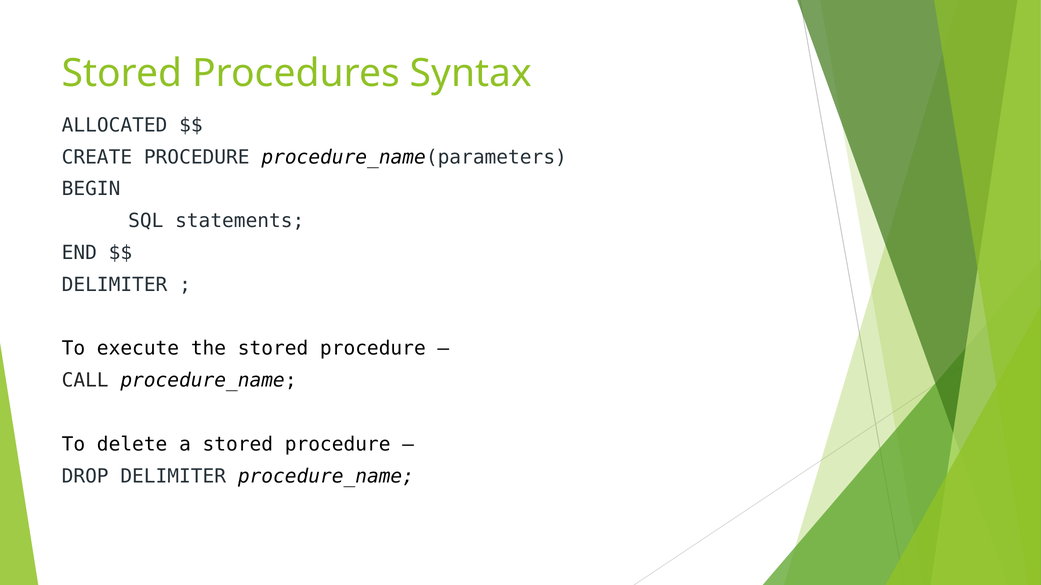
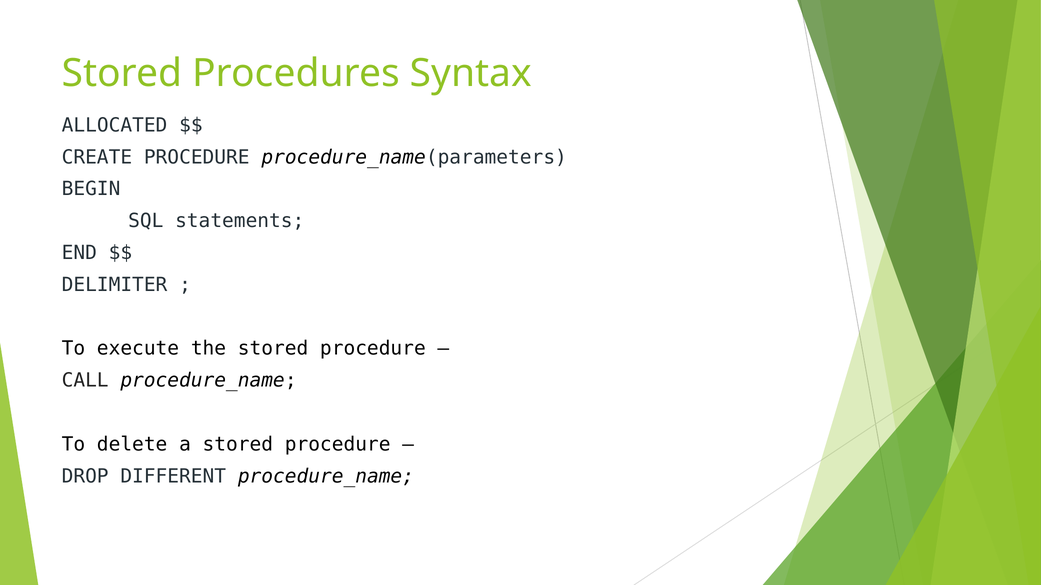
DROP DELIMITER: DELIMITER -> DIFFERENT
